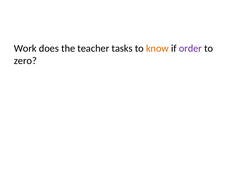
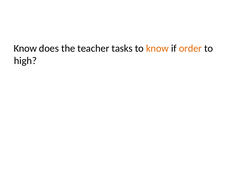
Work at (25, 48): Work -> Know
order colour: purple -> orange
zero: zero -> high
